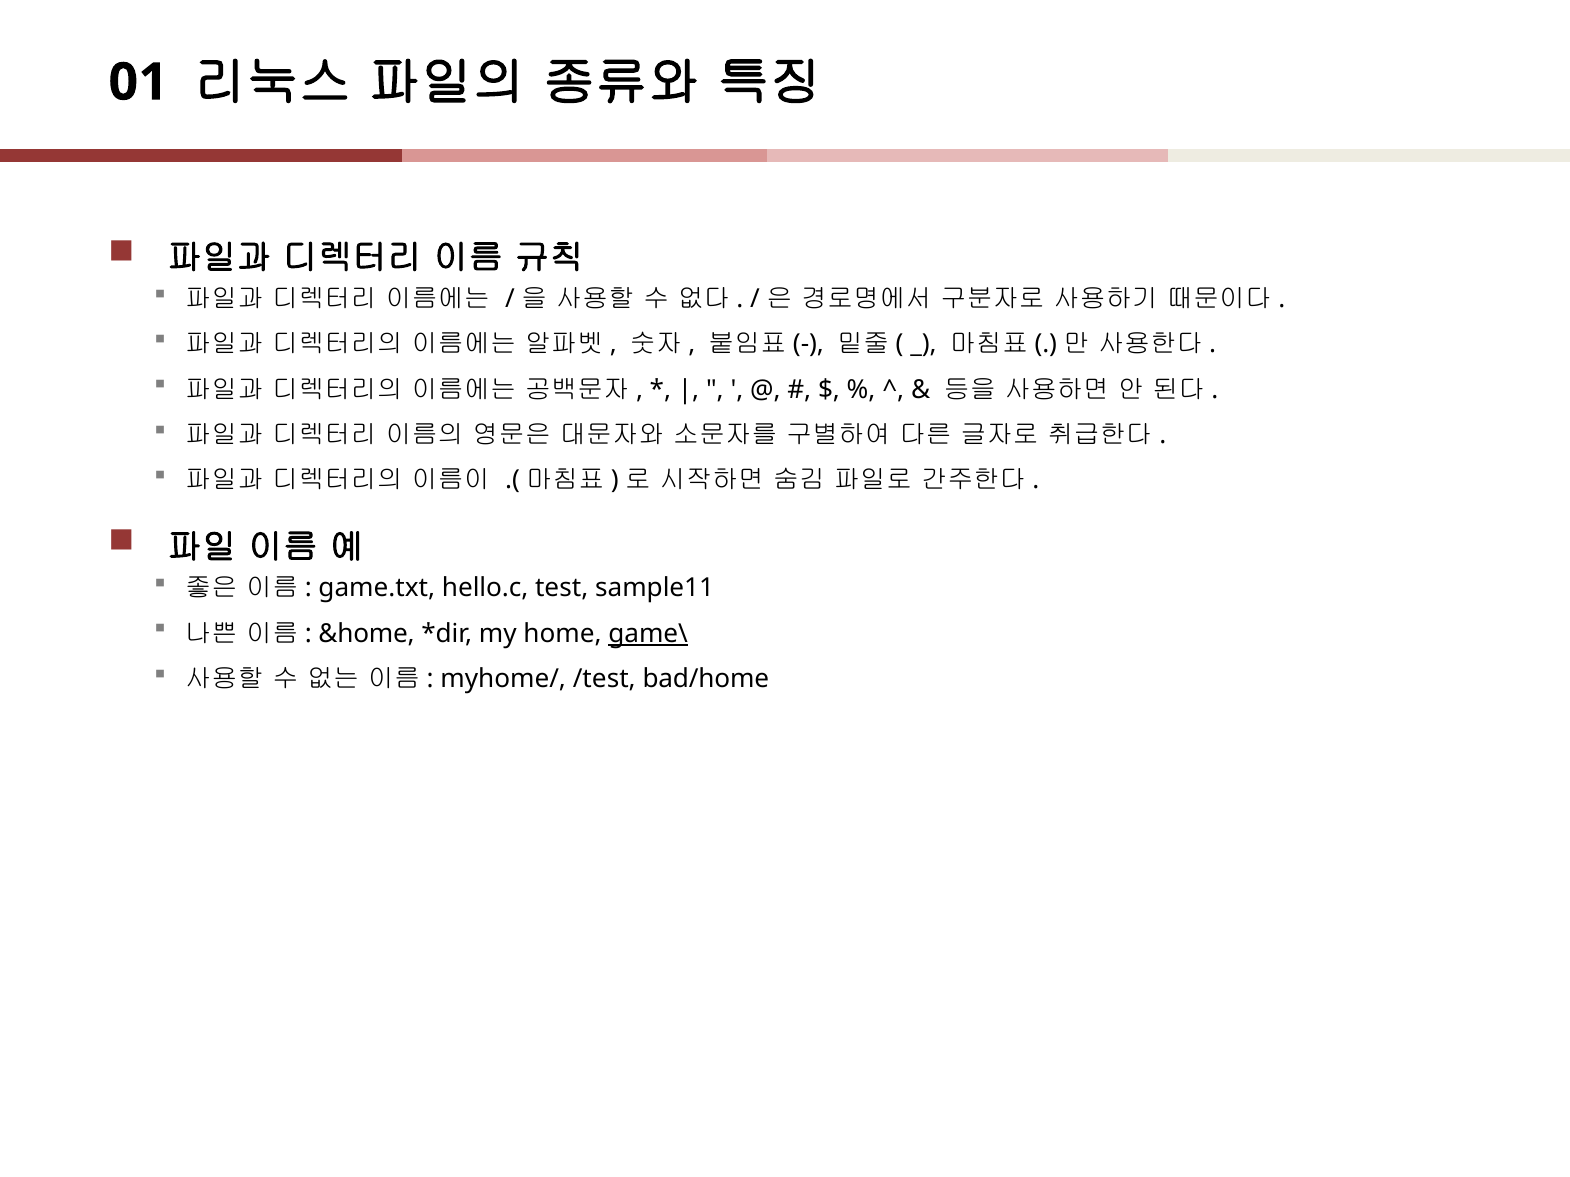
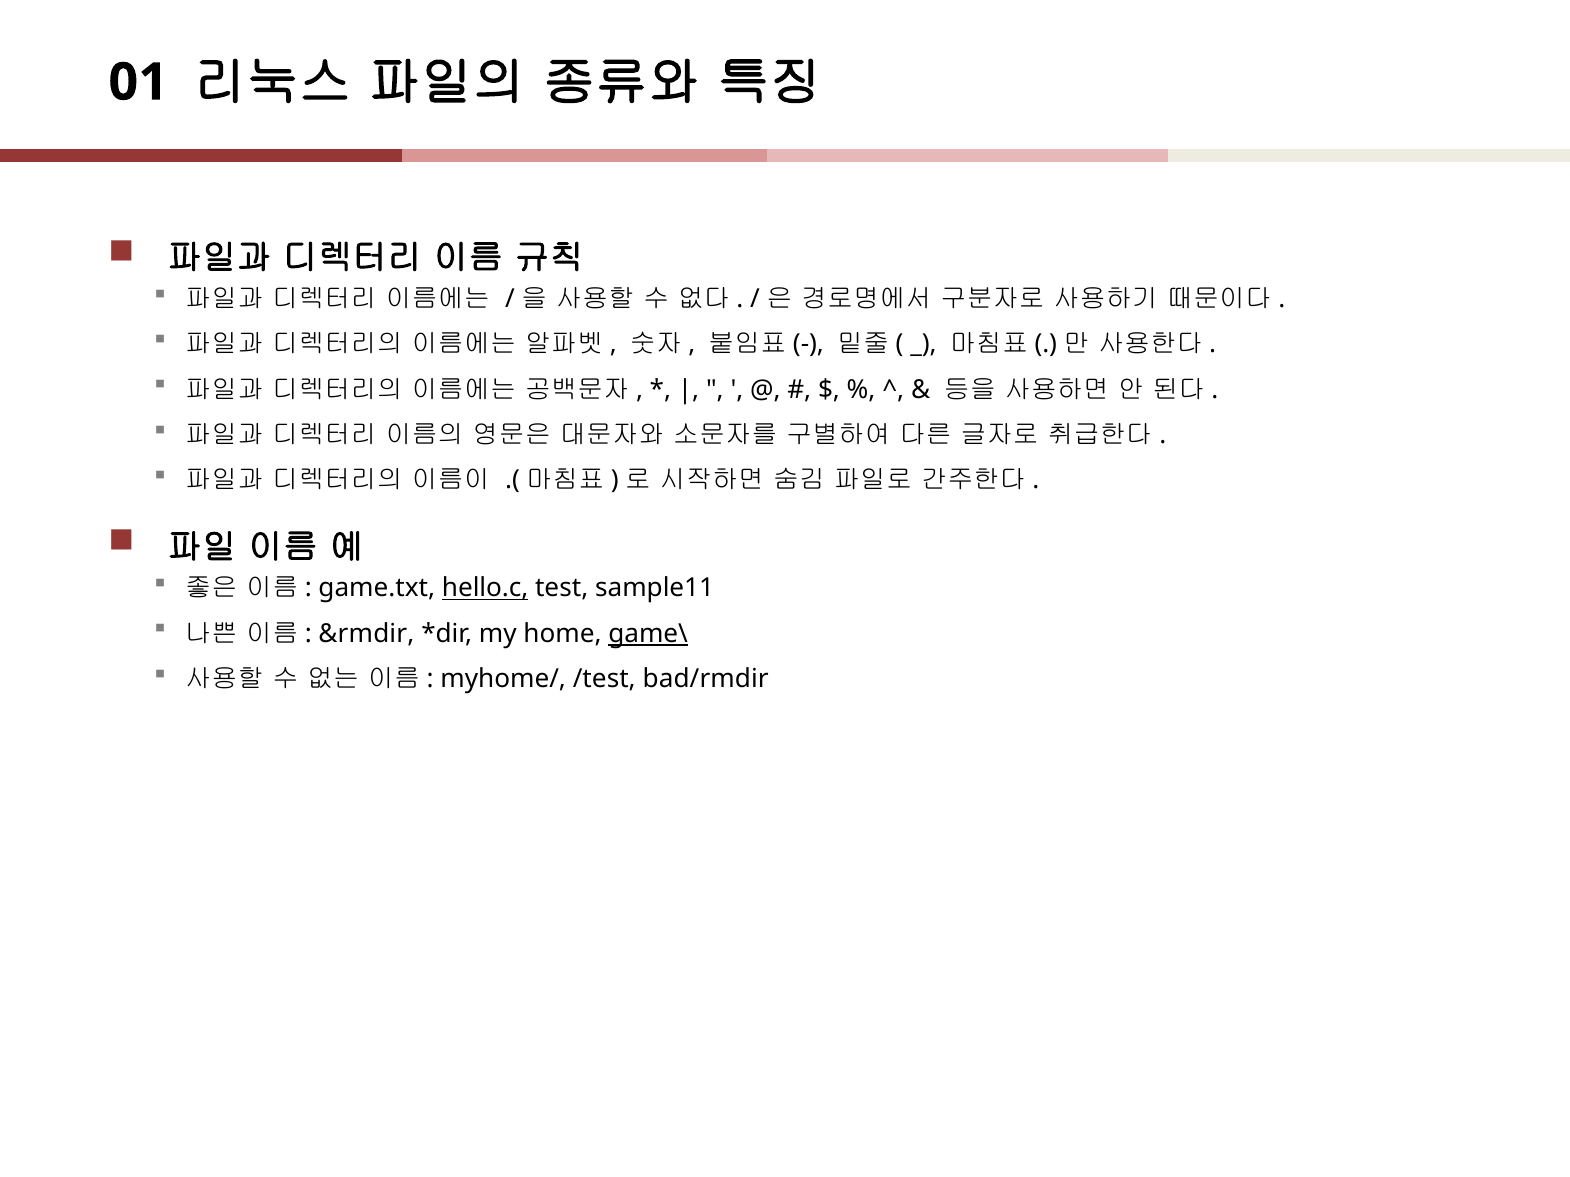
hello.c underline: none -> present
&home: &home -> &rmdir
bad/home: bad/home -> bad/rmdir
